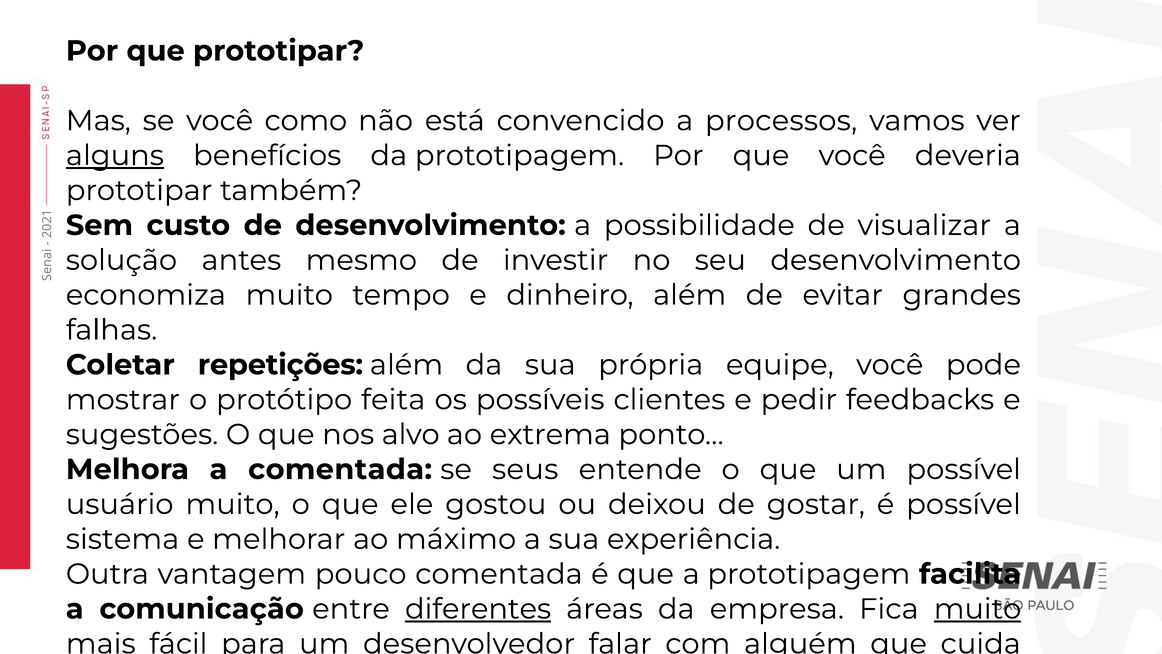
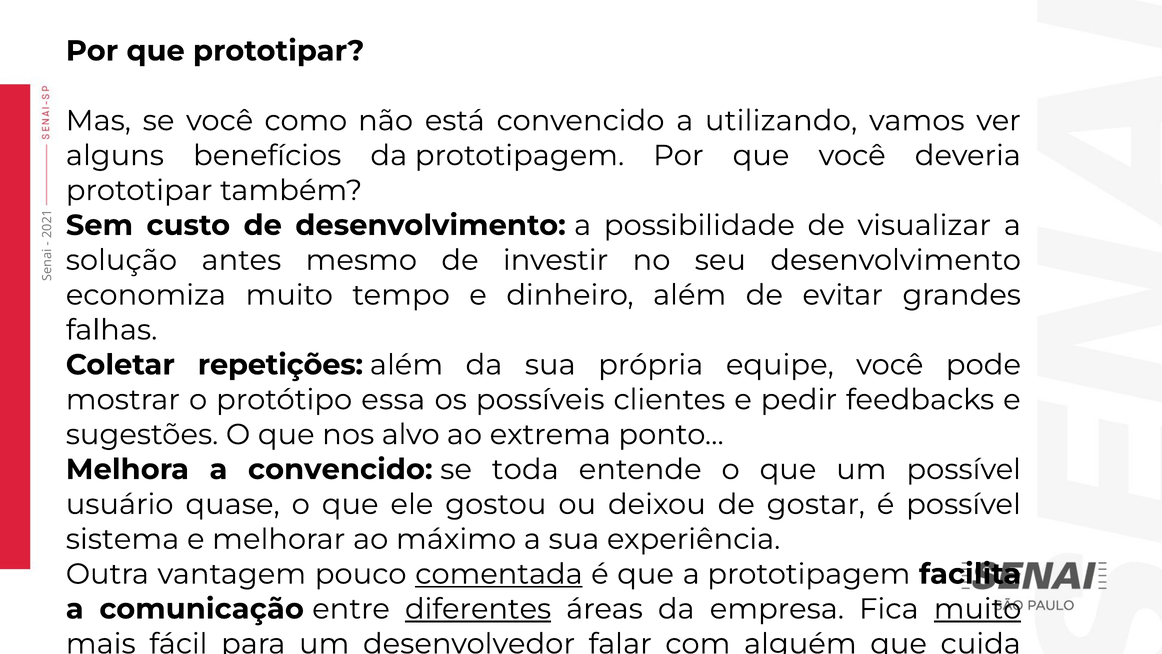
processos: processos -> utilizando
alguns underline: present -> none
feita: feita -> essa
a comentada: comentada -> convencido
seus: seus -> toda
usuário muito: muito -> quase
comentada at (499, 574) underline: none -> present
